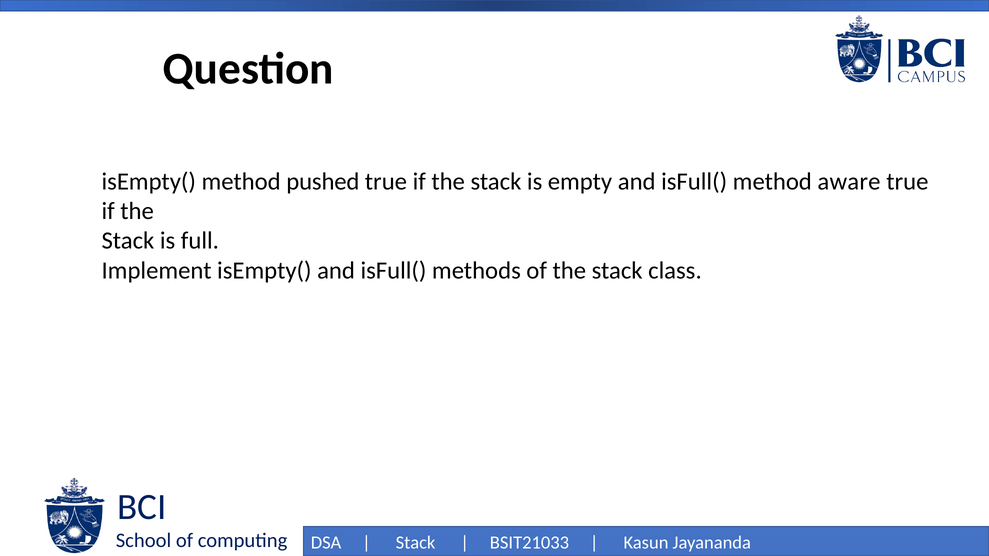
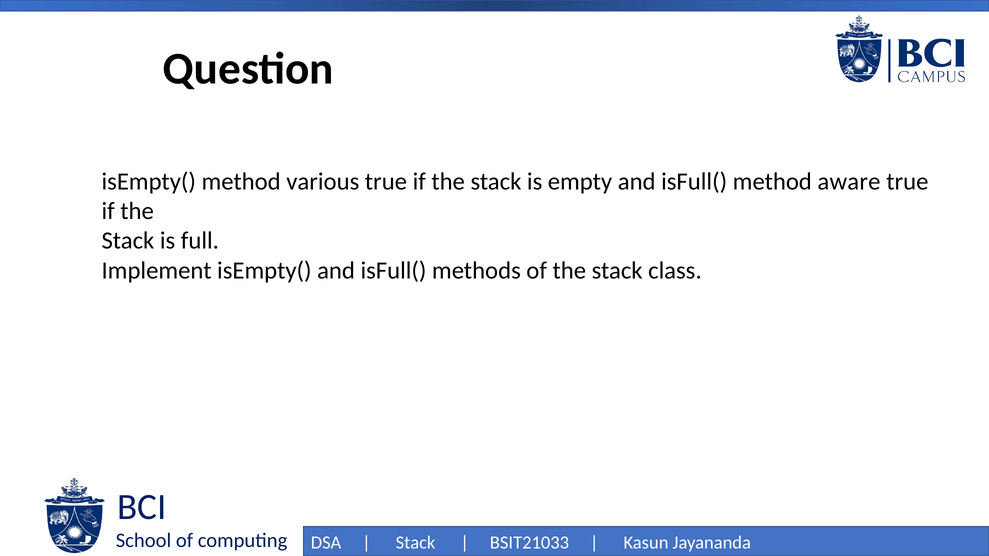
pushed: pushed -> various
